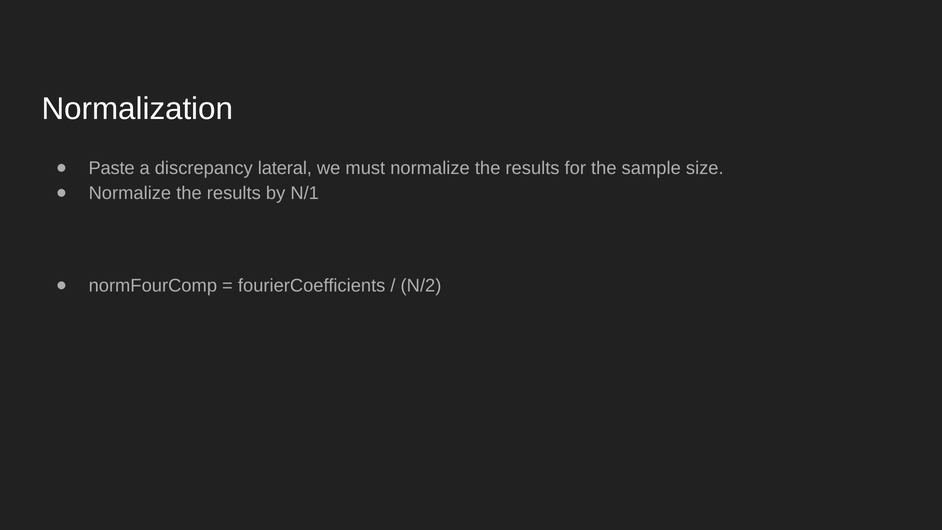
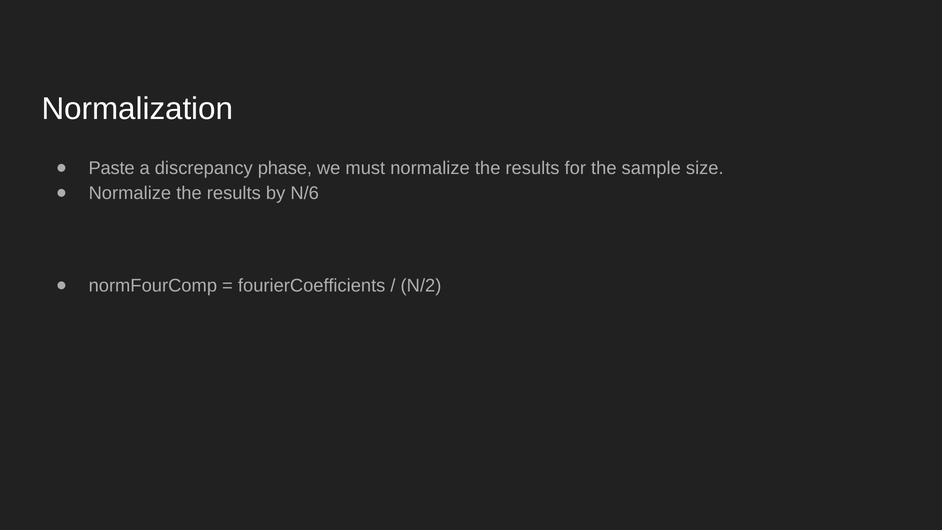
lateral: lateral -> phase
N/1: N/1 -> N/6
